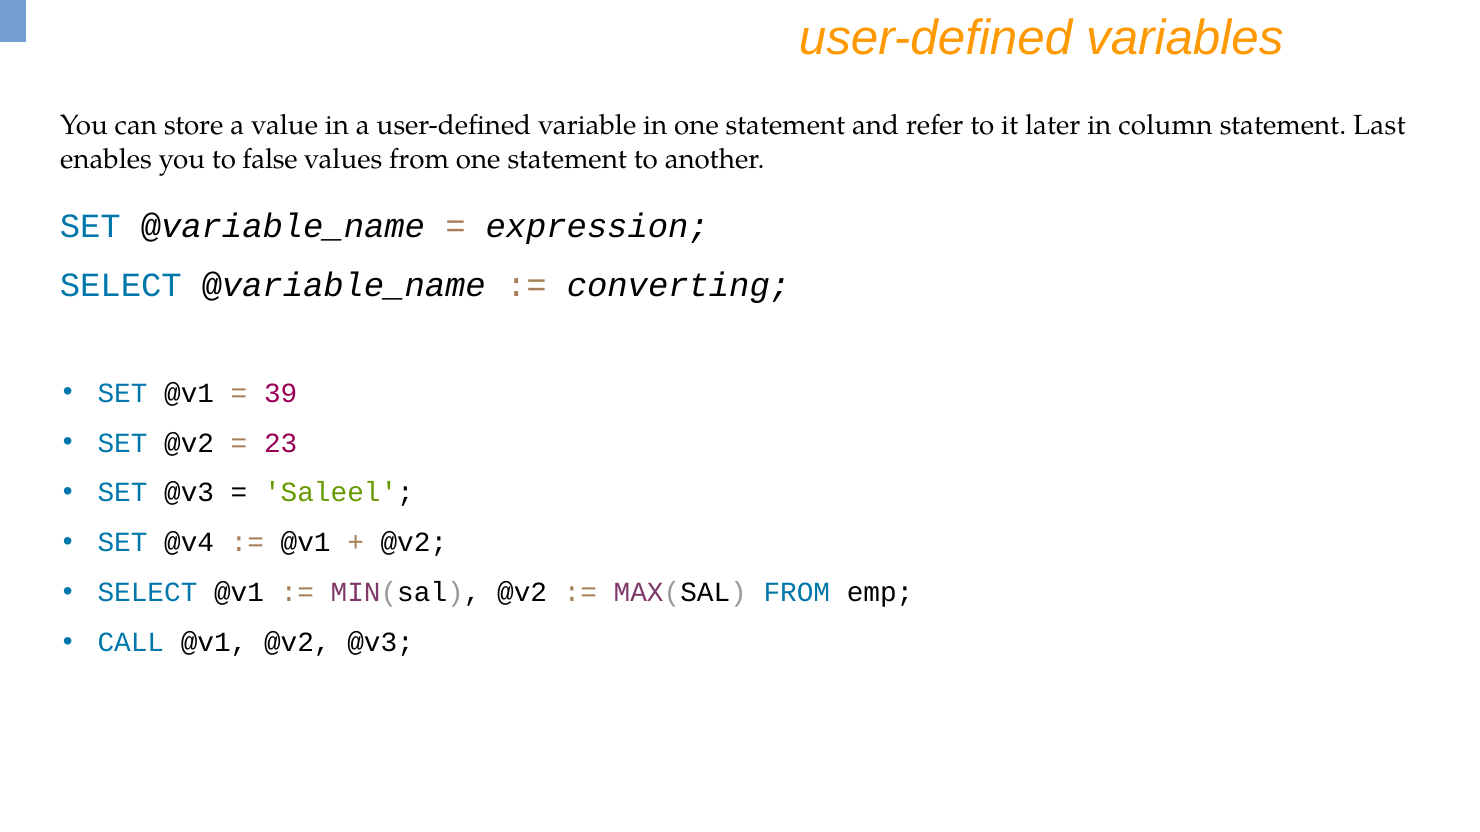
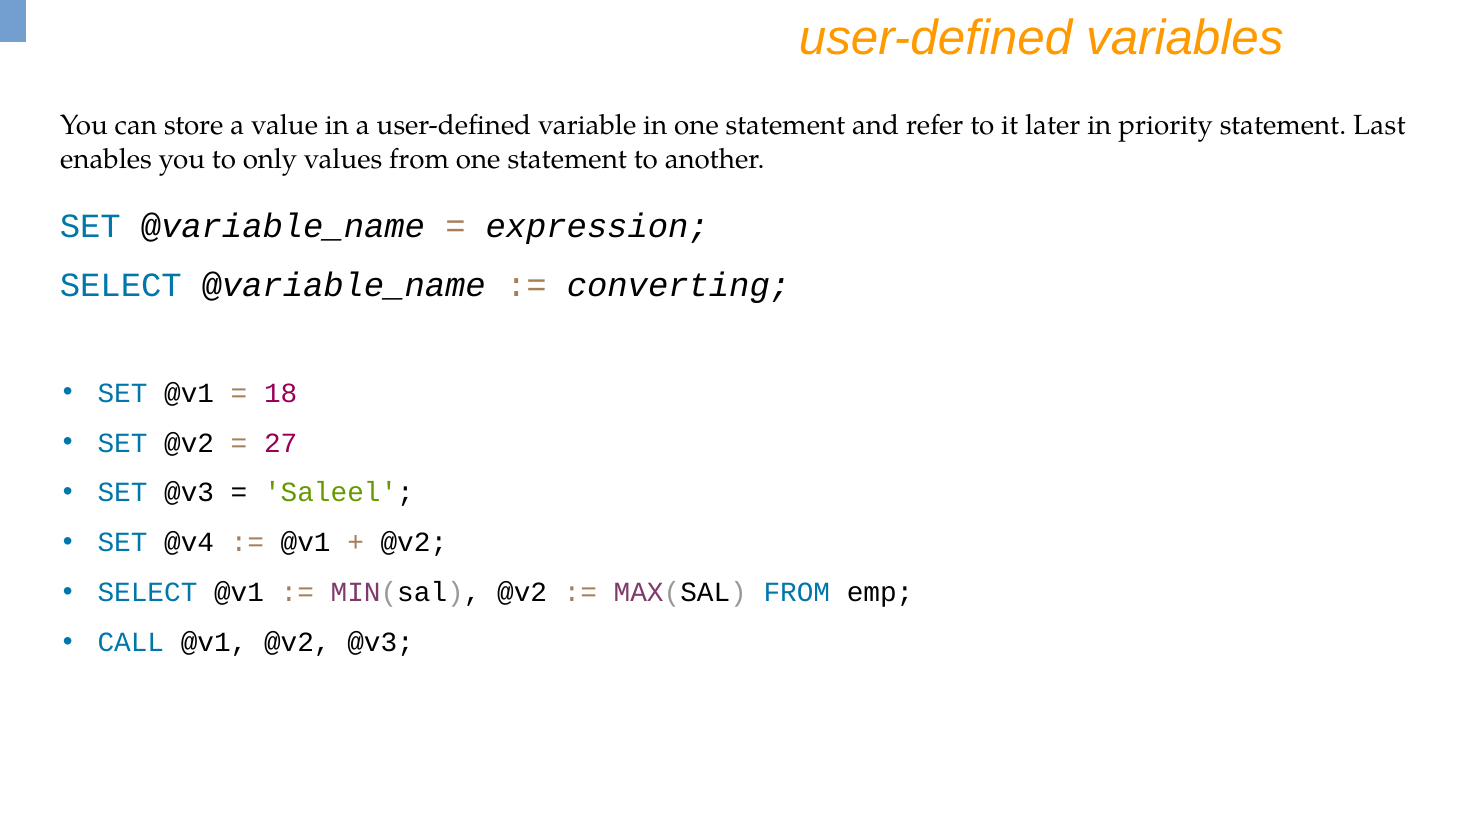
column: column -> priority
false: false -> only
39: 39 -> 18
23: 23 -> 27
